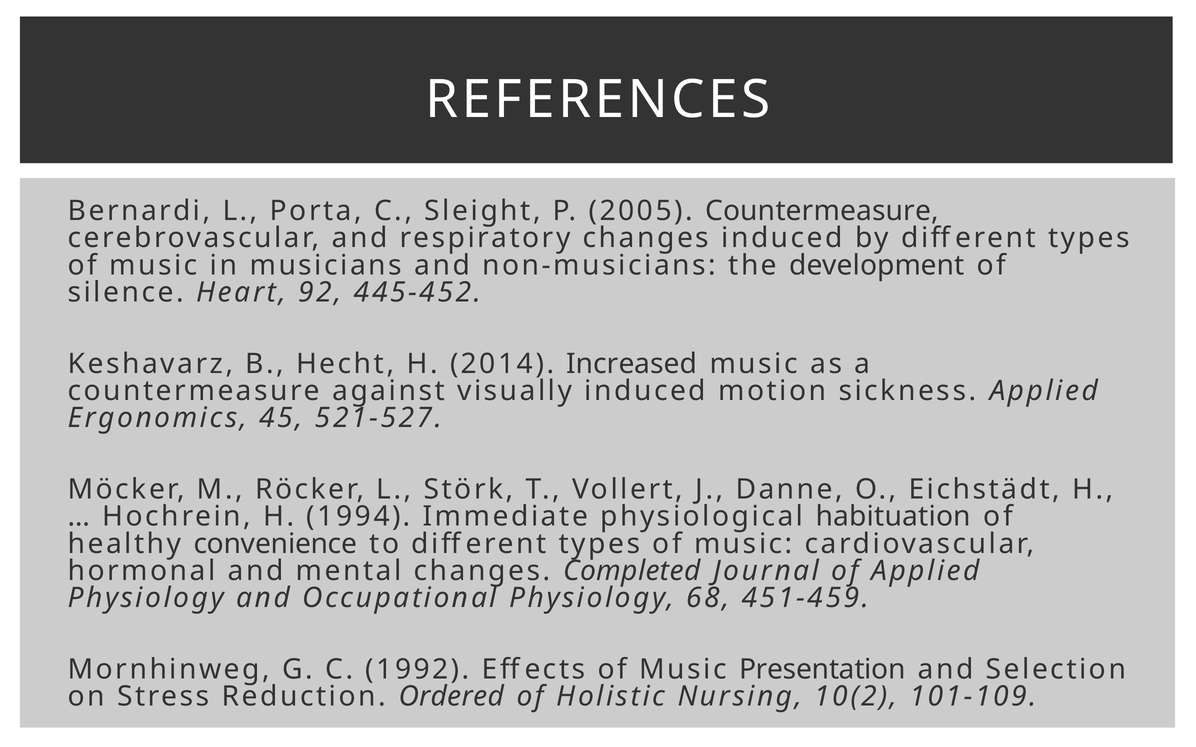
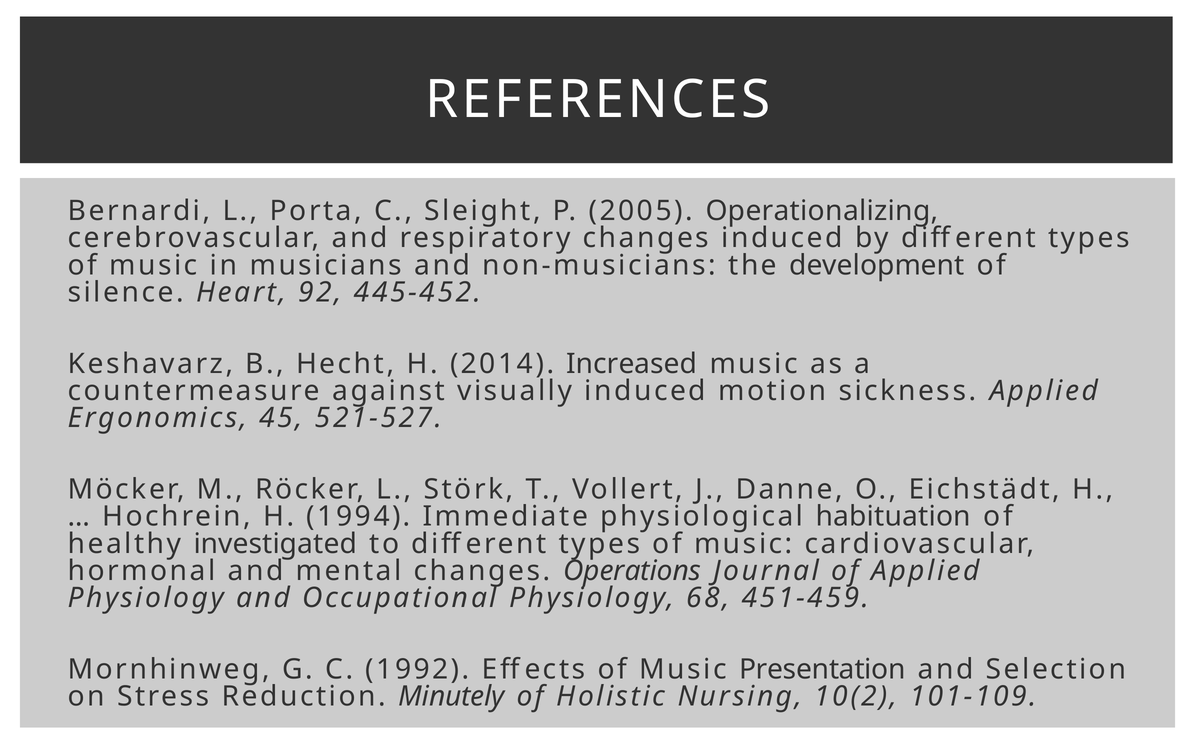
2005 Countermeasure: Countermeasure -> Operationalizing
convenience: convenience -> investigated
Completed: Completed -> Operations
Ordered: Ordered -> Minutely
